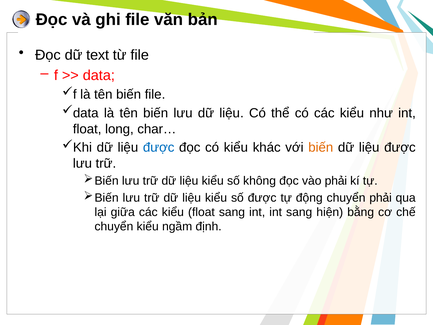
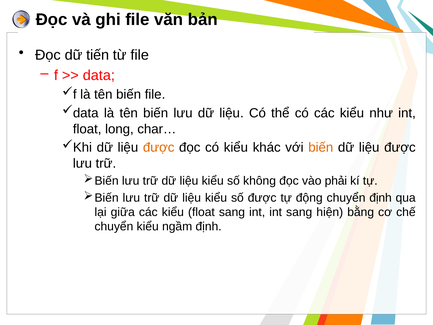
text: text -> tiến
được at (159, 147) colour: blue -> orange
chuyển phải: phải -> định
